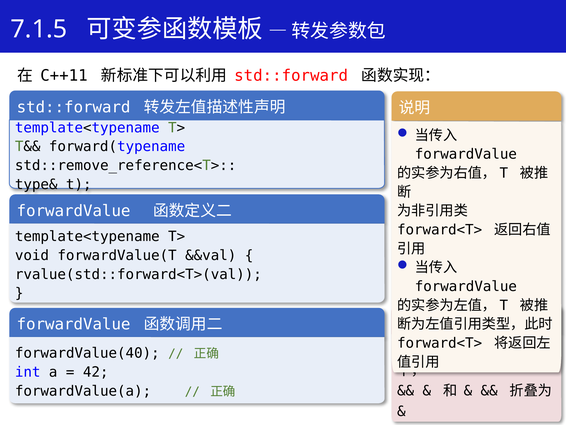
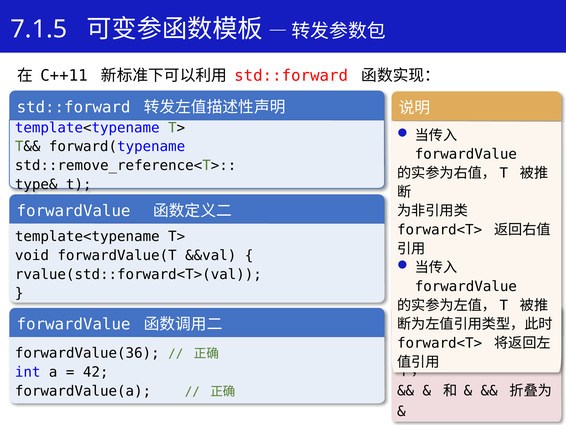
forwardValue(40: forwardValue(40 -> forwardValue(36
